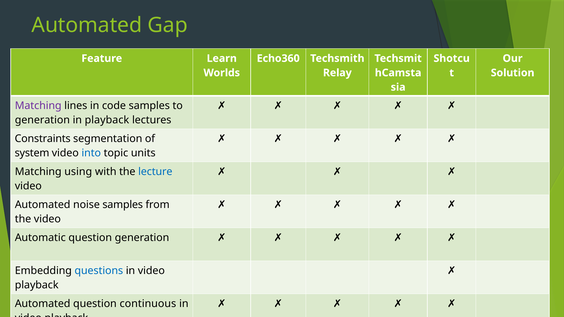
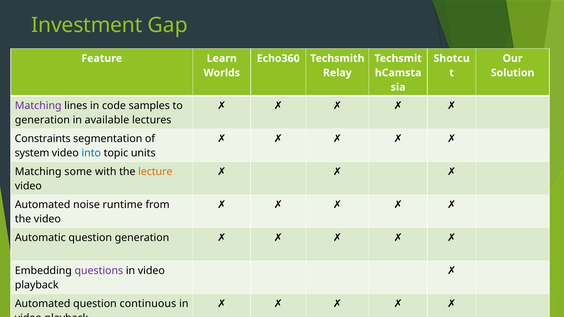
Automated at (87, 25): Automated -> Investment
in playback: playback -> available
using: using -> some
lecture colour: blue -> orange
noise samples: samples -> runtime
questions colour: blue -> purple
